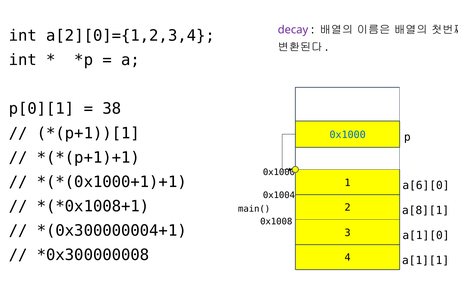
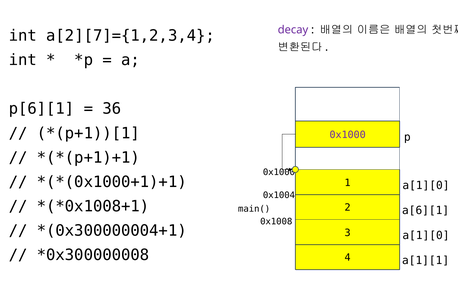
a[2][0]={1,2,3,4: a[2][0]={1,2,3,4 -> a[2][7]={1,2,3,4
p[0][1: p[0][1 -> p[6][1
38: 38 -> 36
0x1000 at (348, 135) colour: blue -> purple
a[6][0 at (426, 185): a[6][0 -> a[1][0
a[8][1: a[8][1 -> a[6][1
